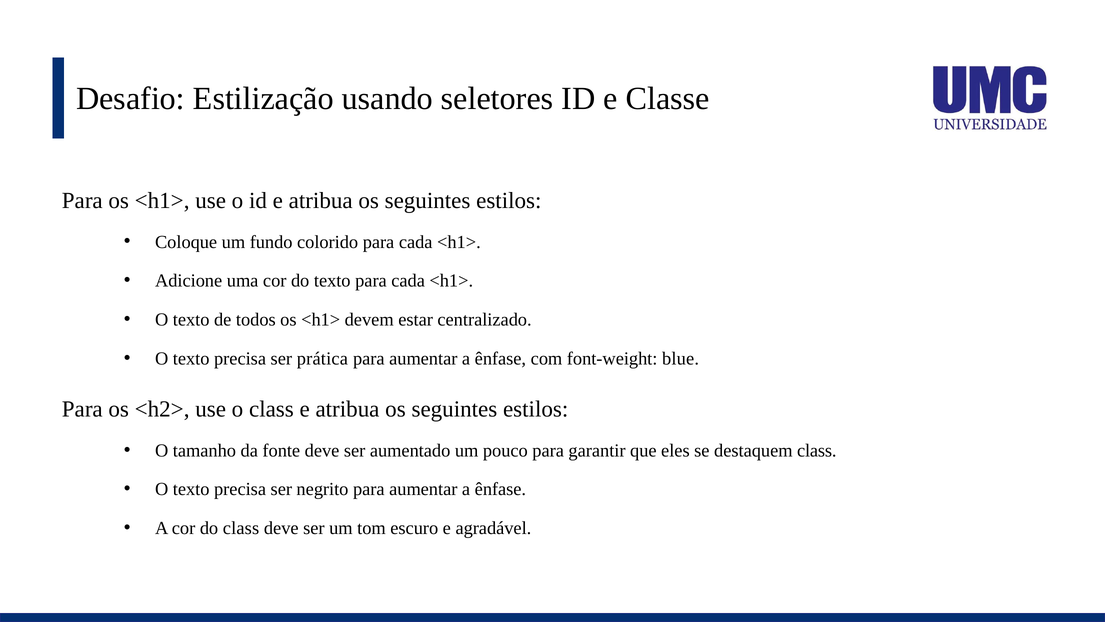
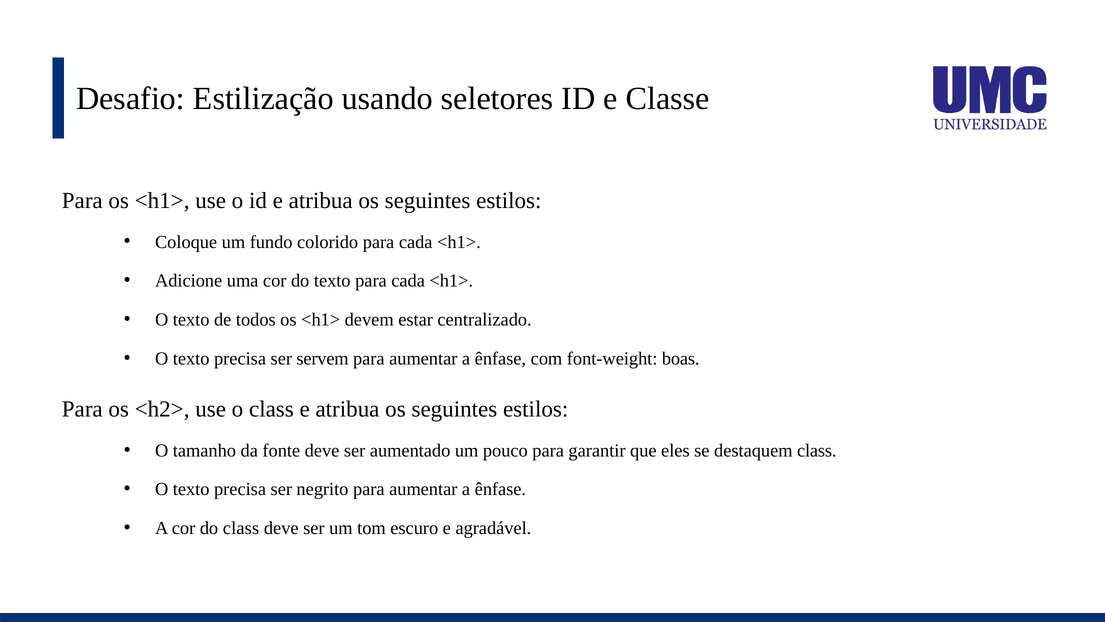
prática: prática -> servem
blue: blue -> boas
